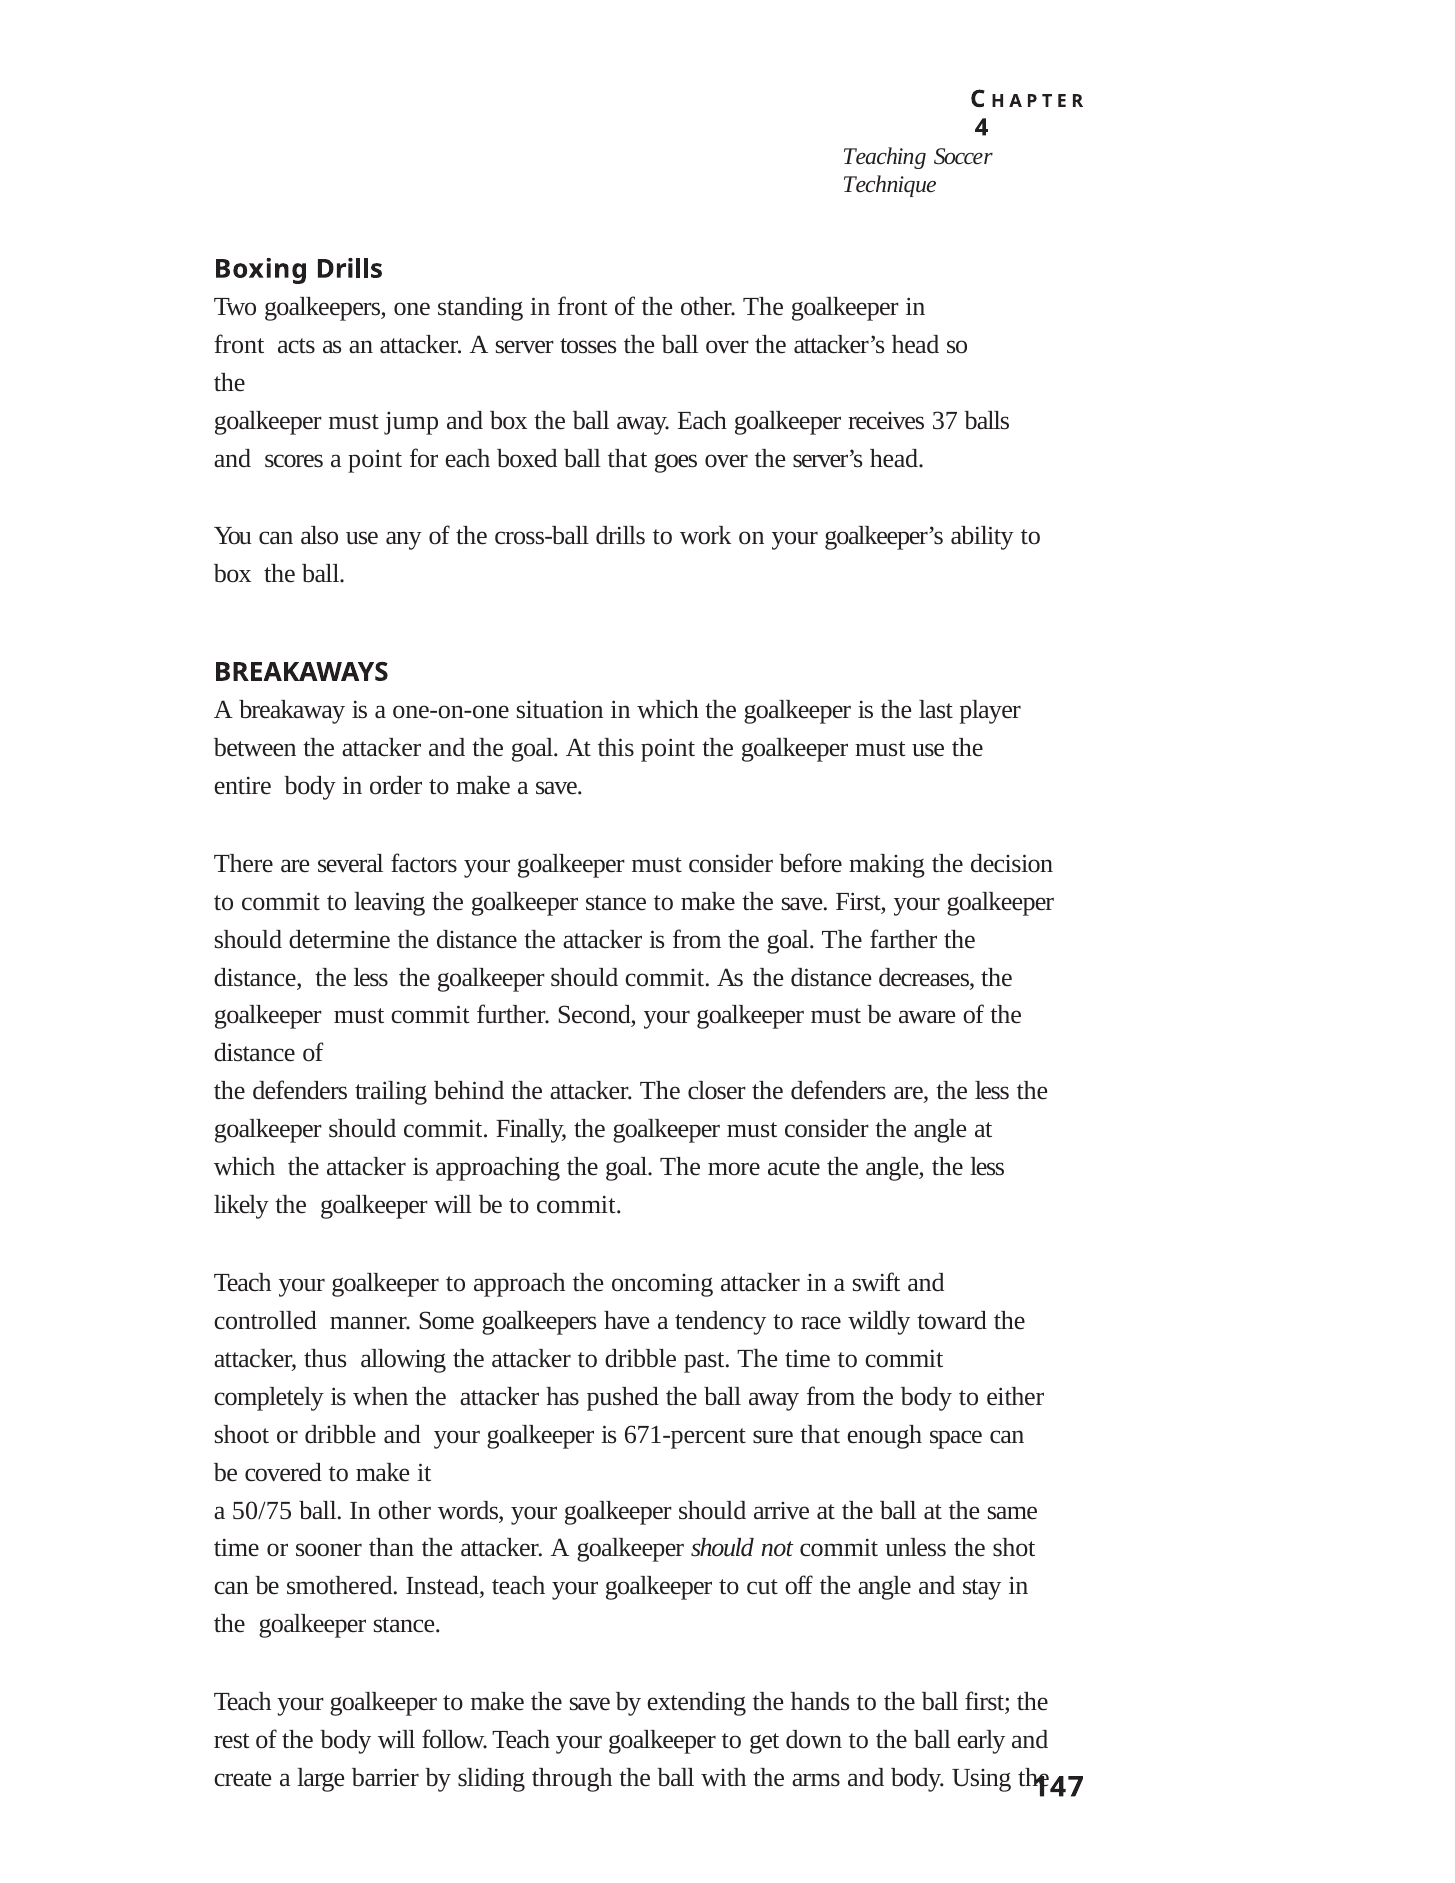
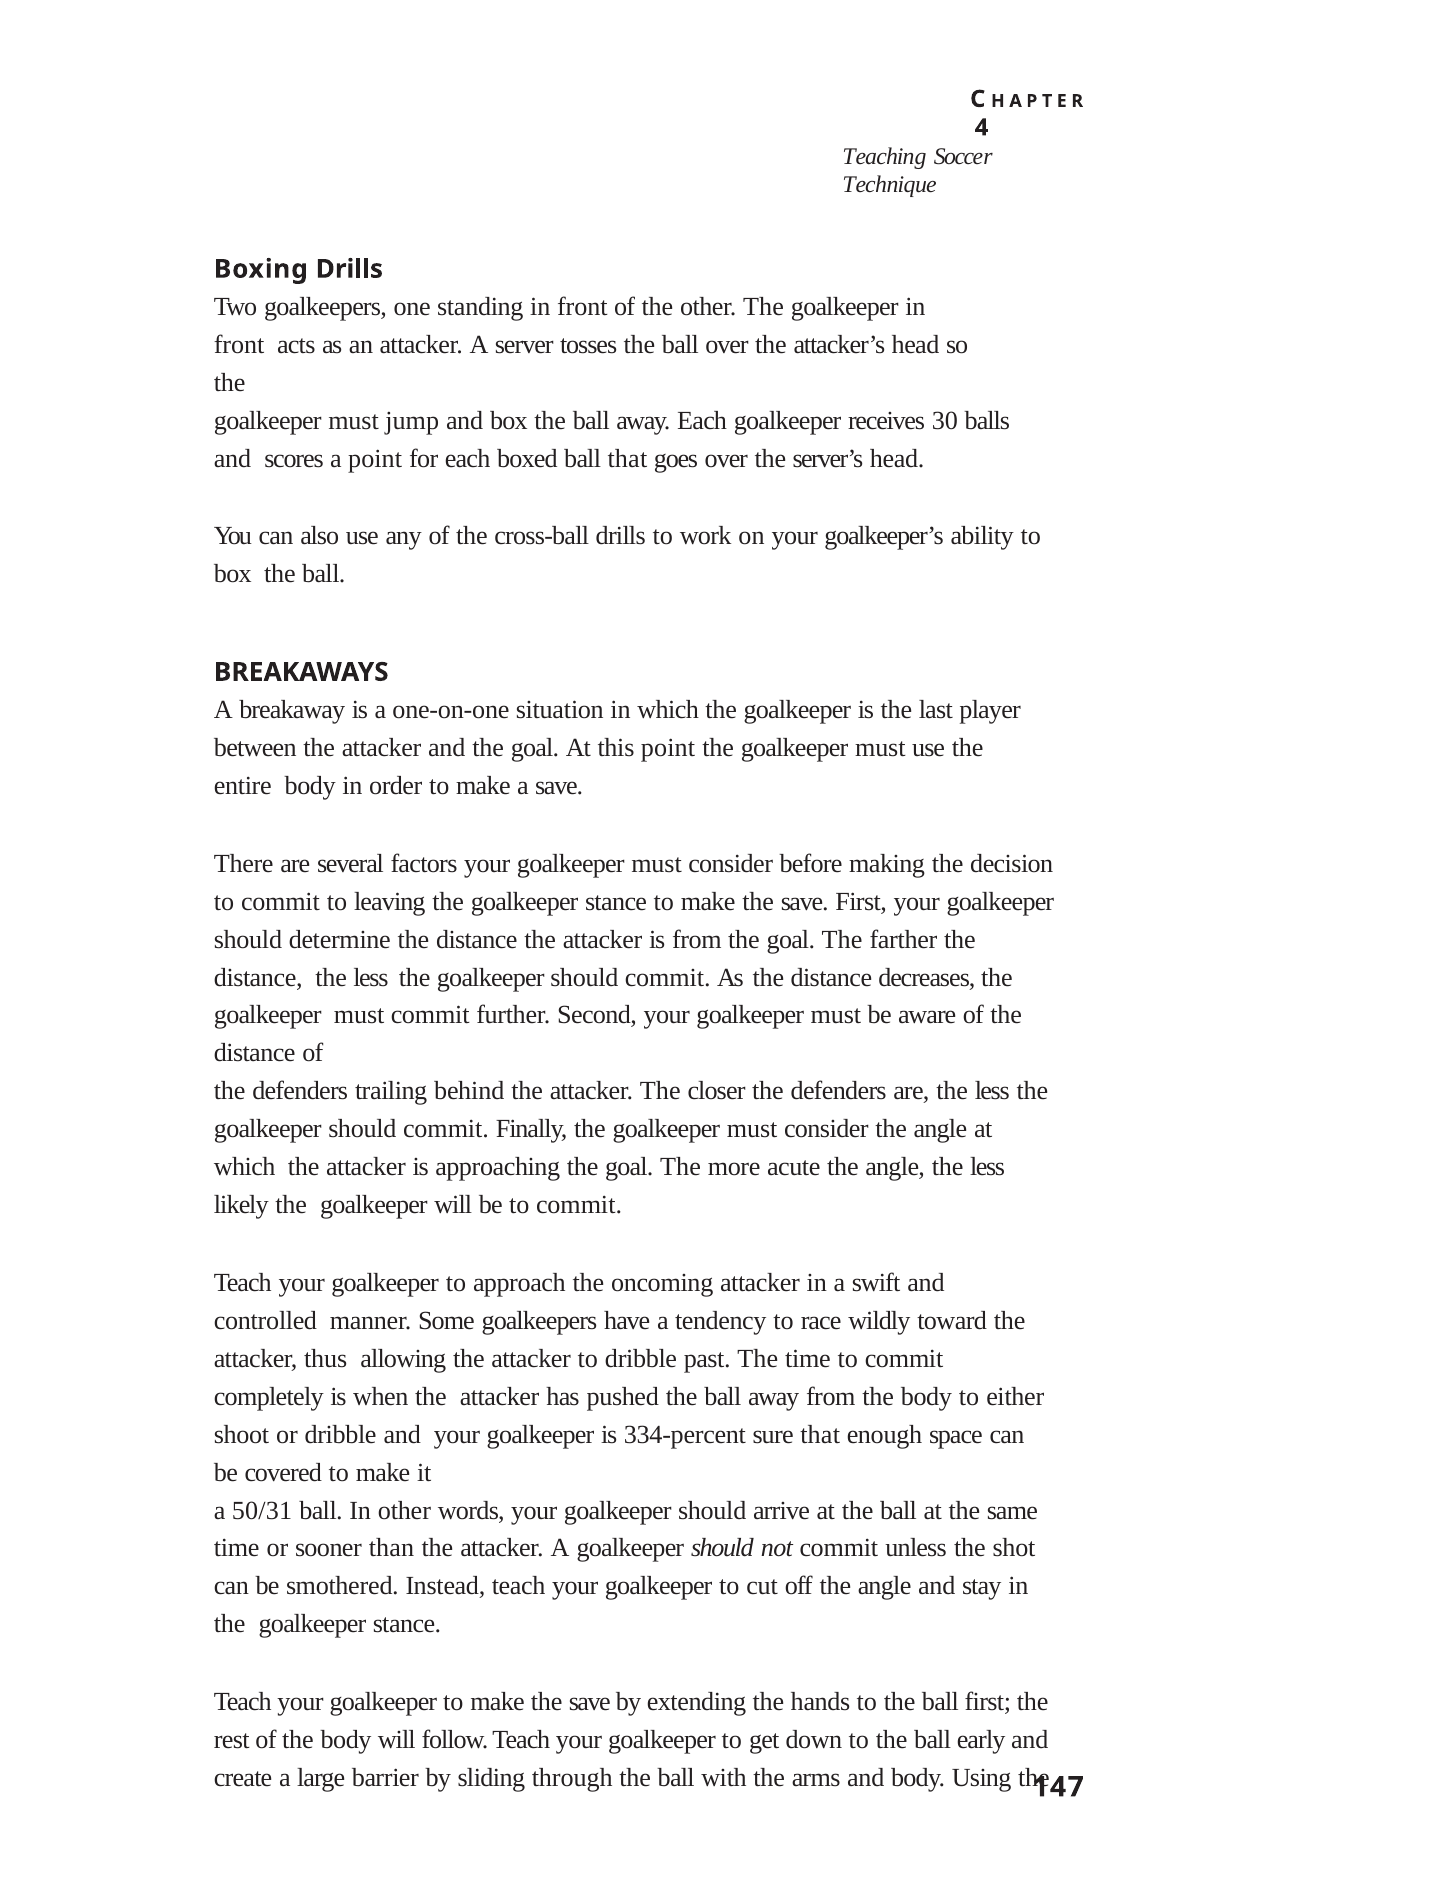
37: 37 -> 30
671-percent: 671-percent -> 334-percent
50/75: 50/75 -> 50/31
